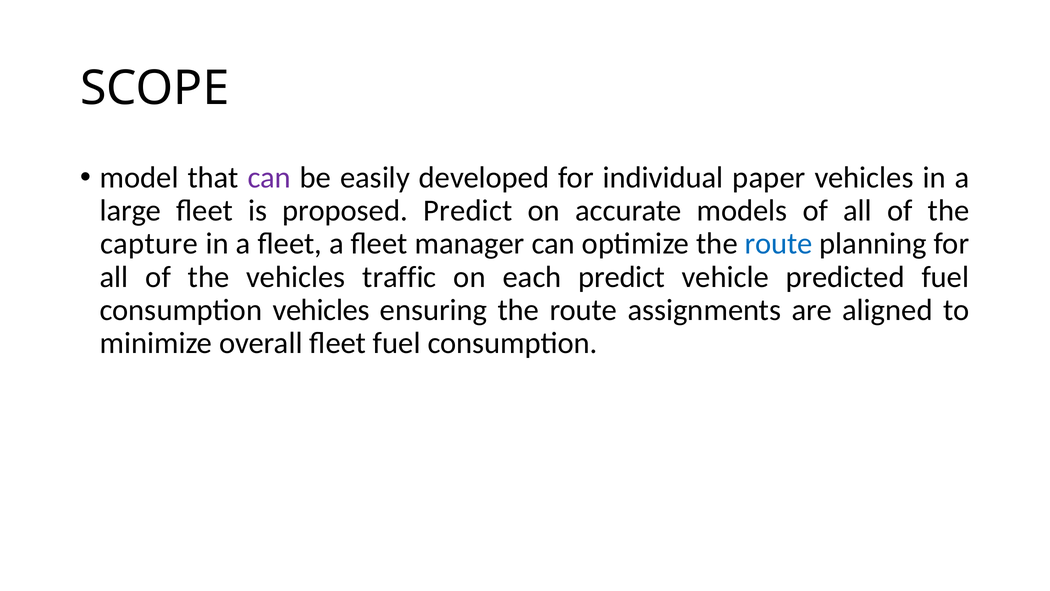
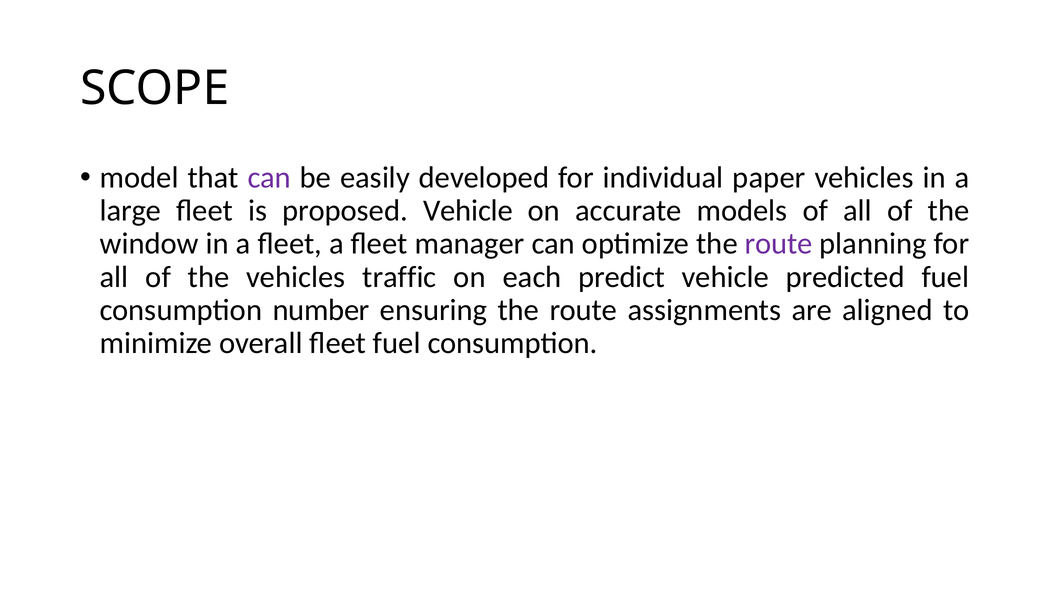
proposed Predict: Predict -> Vehicle
capture: capture -> window
route at (779, 244) colour: blue -> purple
consumption vehicles: vehicles -> number
